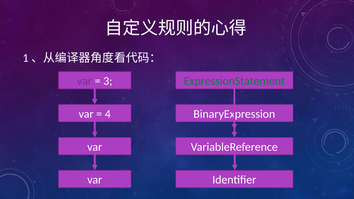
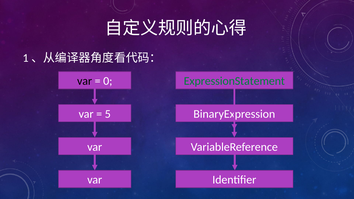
var at (85, 81) colour: purple -> black
3: 3 -> 0
4: 4 -> 5
